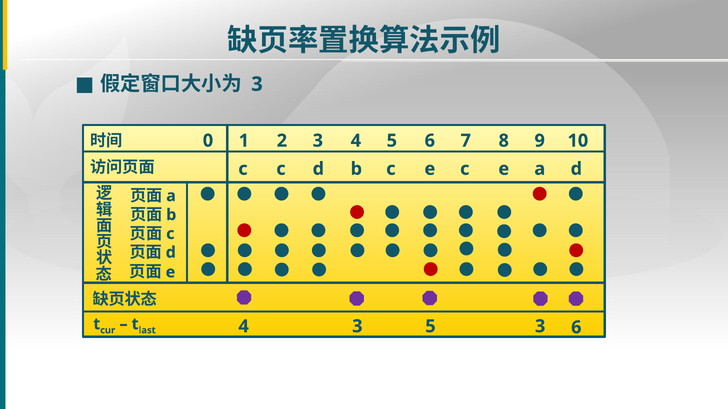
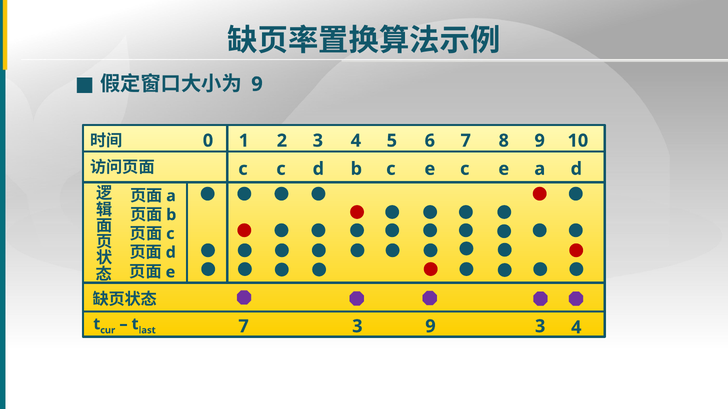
3 at (257, 84): 3 -> 9
4 at (244, 327): 4 -> 7
3 5: 5 -> 9
3 6: 6 -> 4
